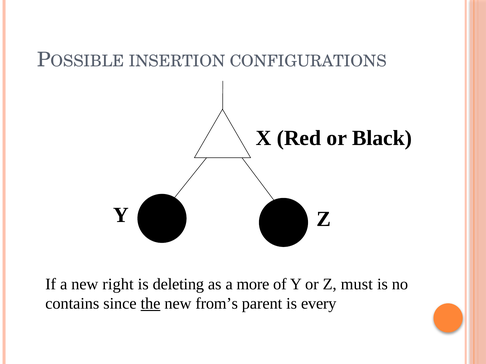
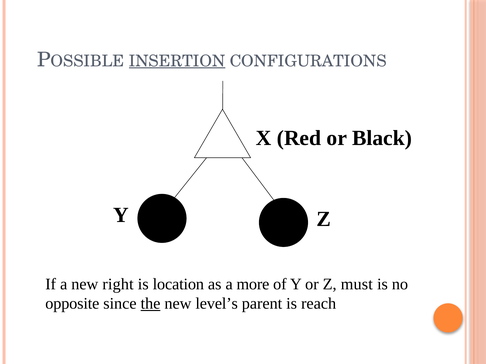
INSERTION underline: none -> present
deleting: deleting -> location
contains: contains -> opposite
from’s: from’s -> level’s
every: every -> reach
